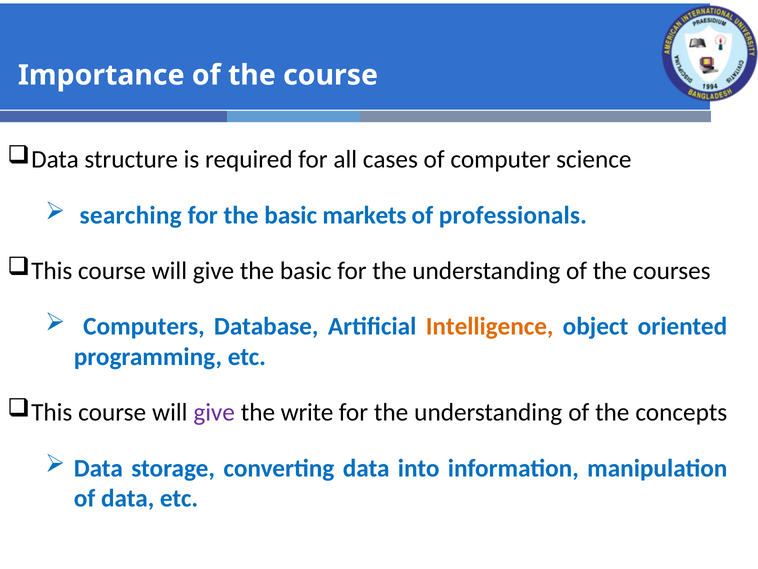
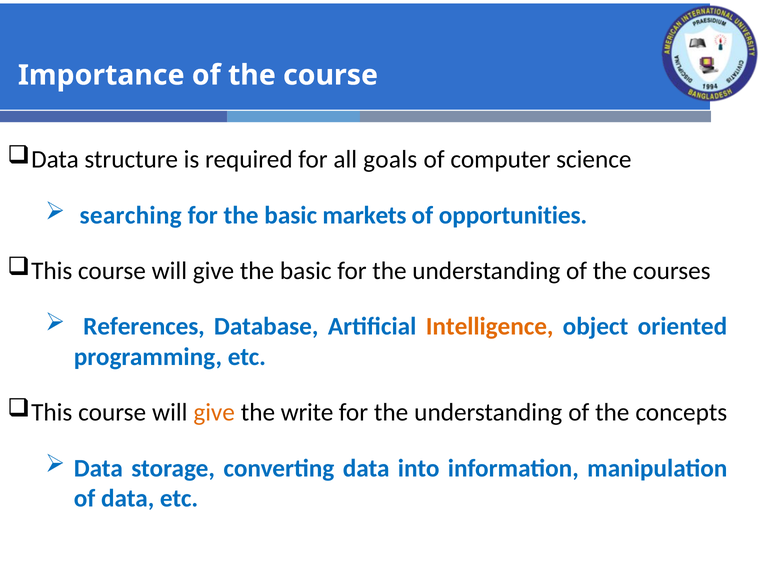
cases: cases -> goals
professionals: professionals -> opportunities
Computers: Computers -> References
give at (214, 412) colour: purple -> orange
